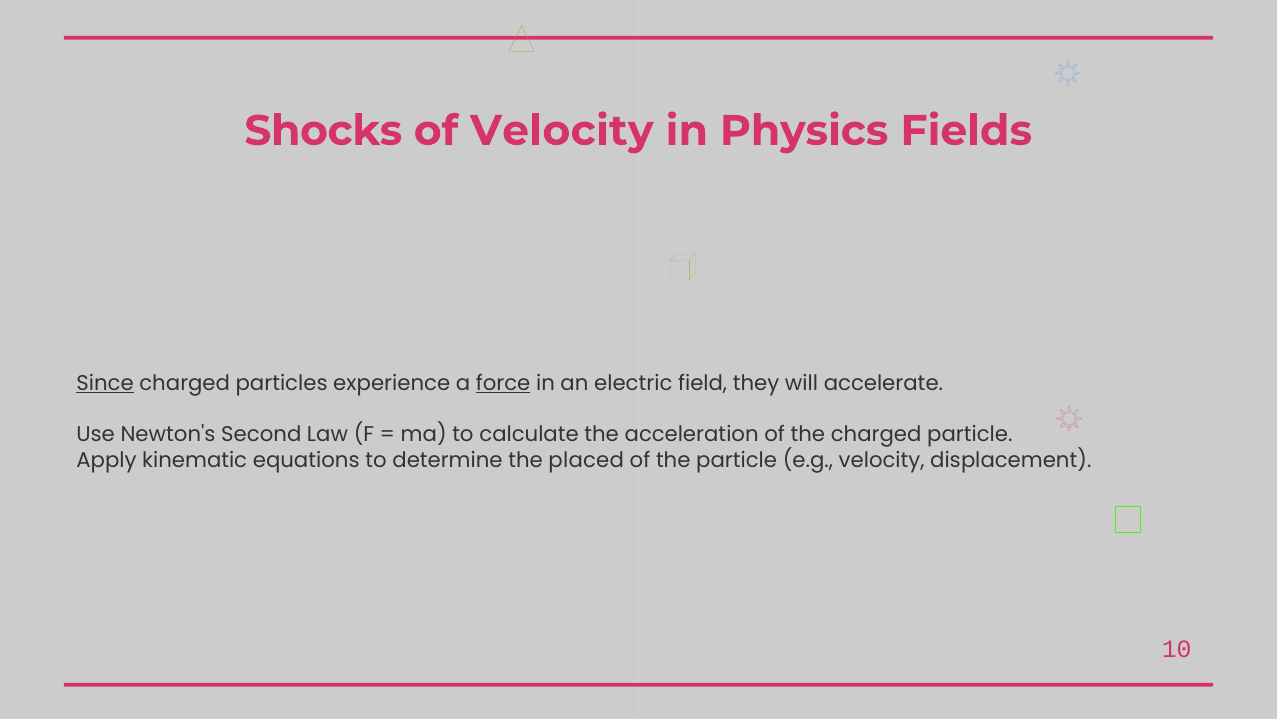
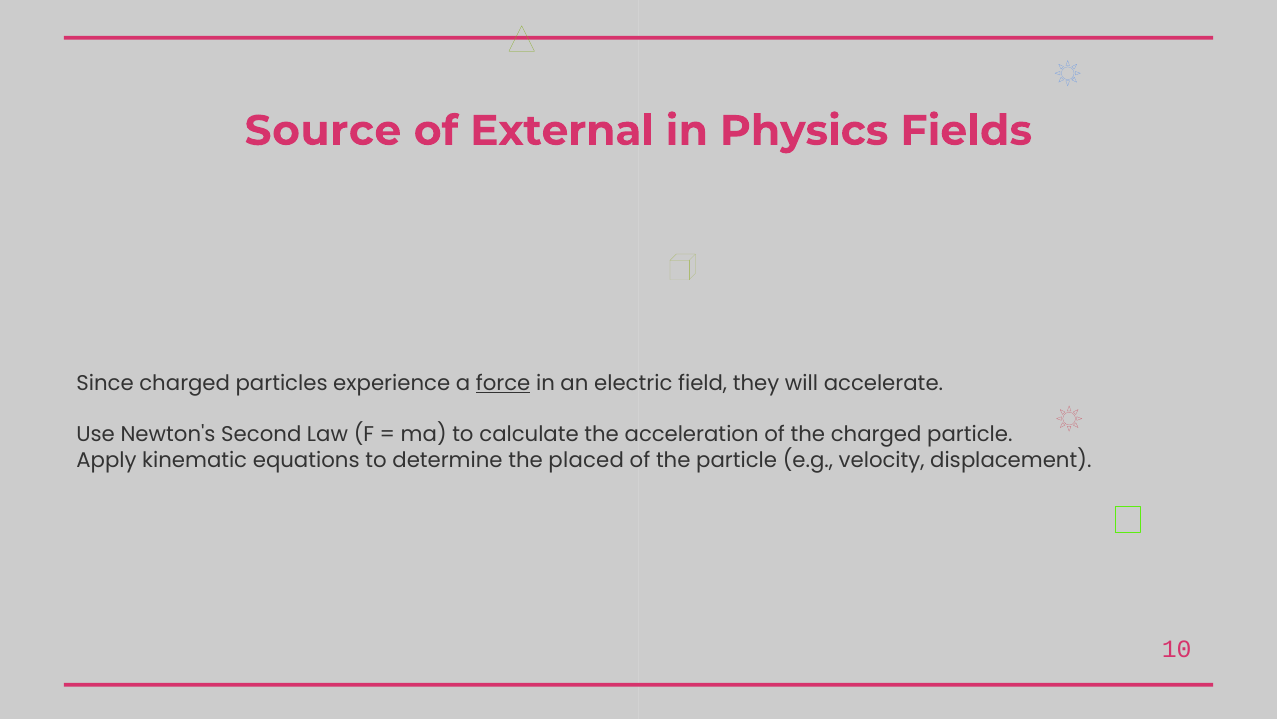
Shocks: Shocks -> Source
of Velocity: Velocity -> External
Since underline: present -> none
